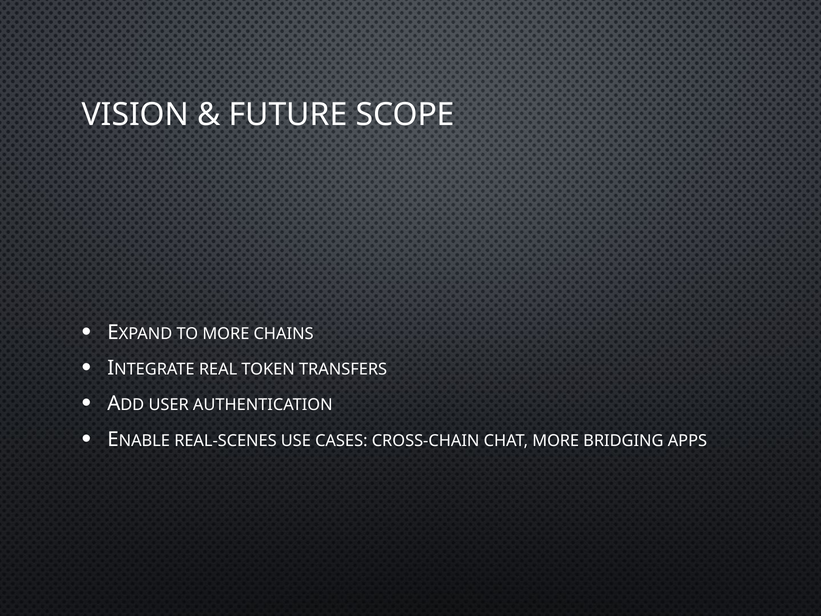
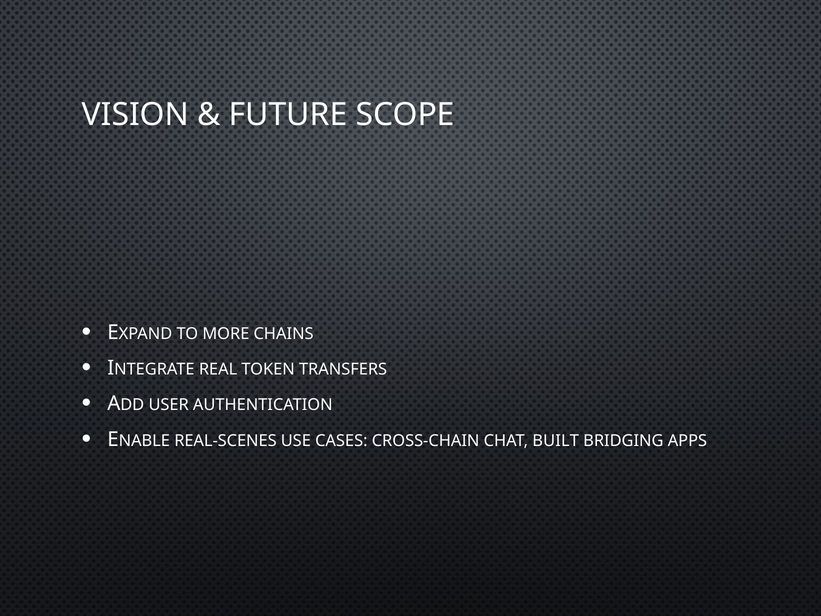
CHAT MORE: MORE -> BUILT
